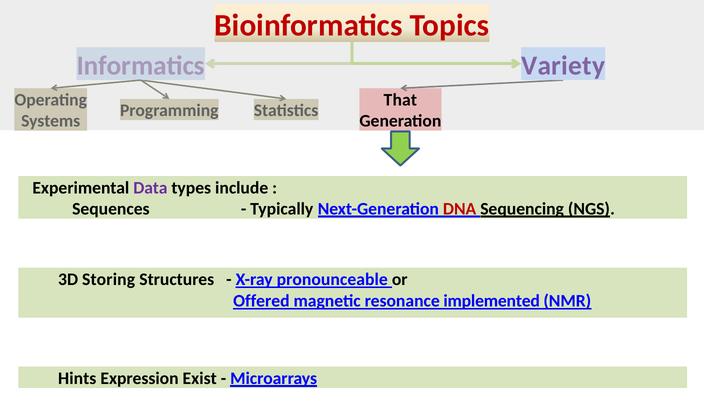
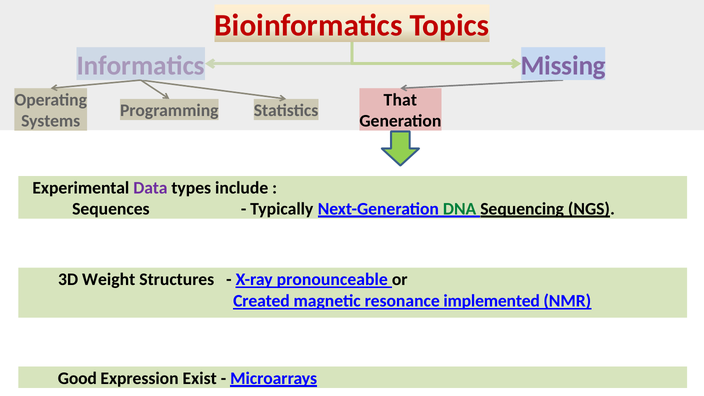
Variety: Variety -> Missing
DNA colour: red -> green
Storing: Storing -> Weight
Offered: Offered -> Created
Hints: Hints -> Good
